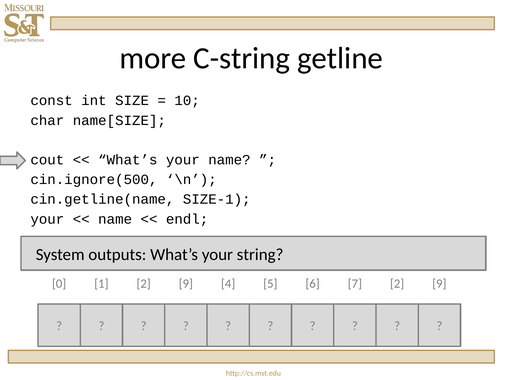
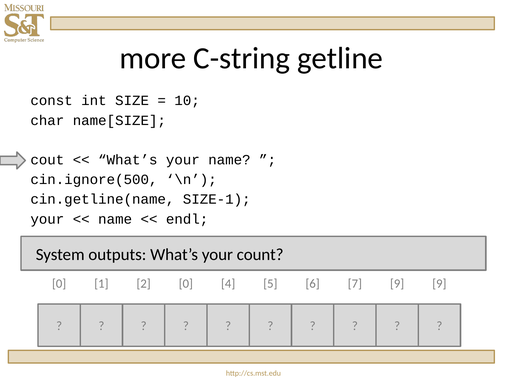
string: string -> count
1 2 9: 9 -> 0
7 2: 2 -> 9
